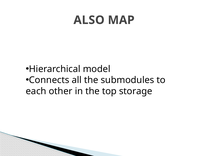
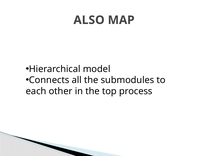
storage: storage -> process
